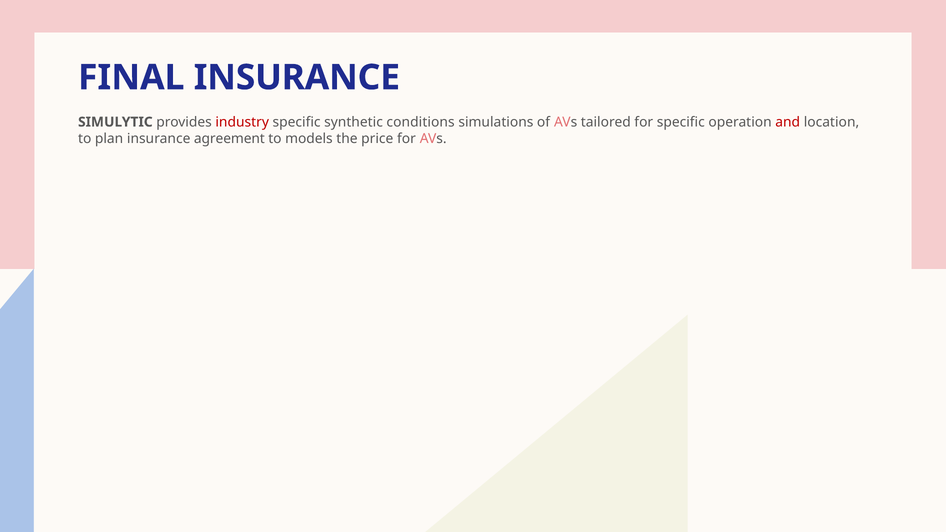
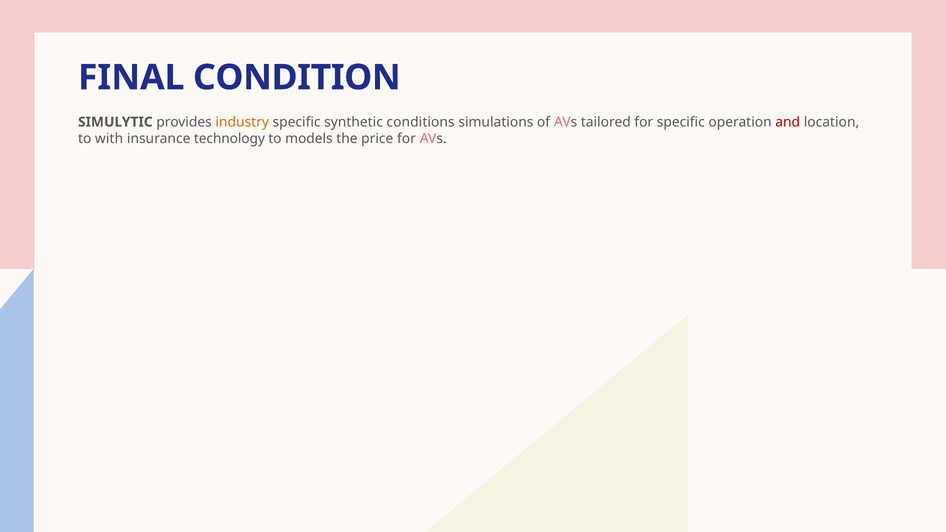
FINAL INSURANCE: INSURANCE -> CONDITION
industry colour: red -> orange
plan: plan -> with
agreement: agreement -> technology
